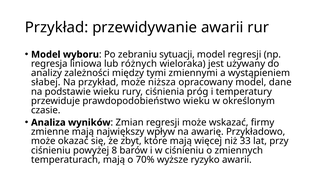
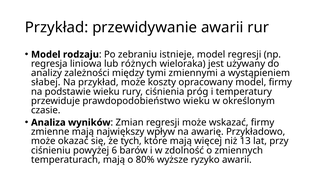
wyboru: wyboru -> rodzaju
sytuacji: sytuacji -> istnieje
niższa: niższa -> koszty
model dane: dane -> firmy
zbyt: zbyt -> tych
33: 33 -> 13
8: 8 -> 6
w ciśnieniu: ciśnieniu -> zdolność
70%: 70% -> 80%
